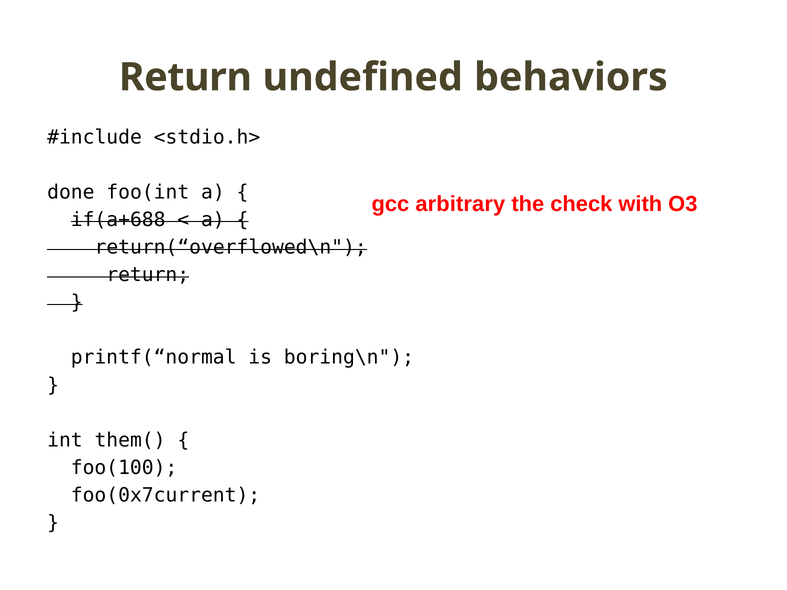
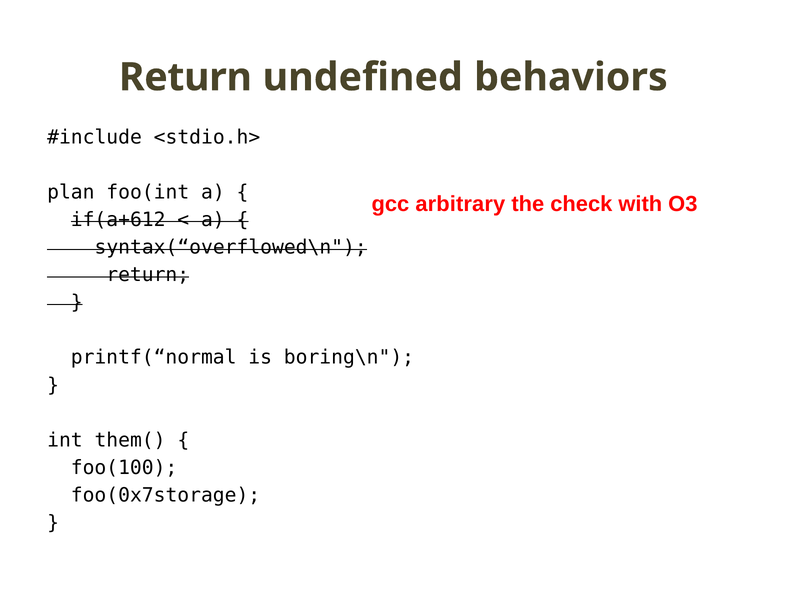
done: done -> plan
if(a+688: if(a+688 -> if(a+612
return(“overflowed\n: return(“overflowed\n -> syntax(“overflowed\n
foo(0x7current: foo(0x7current -> foo(0x7storage
